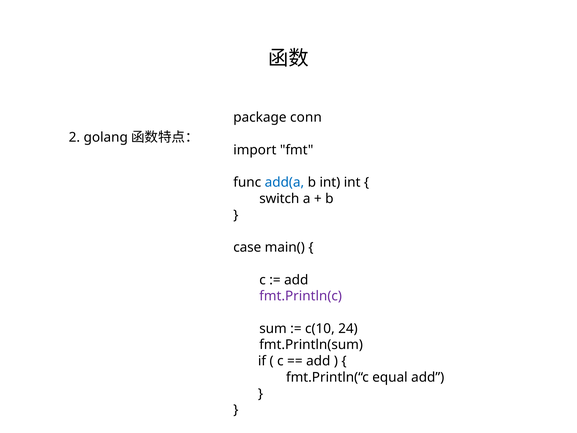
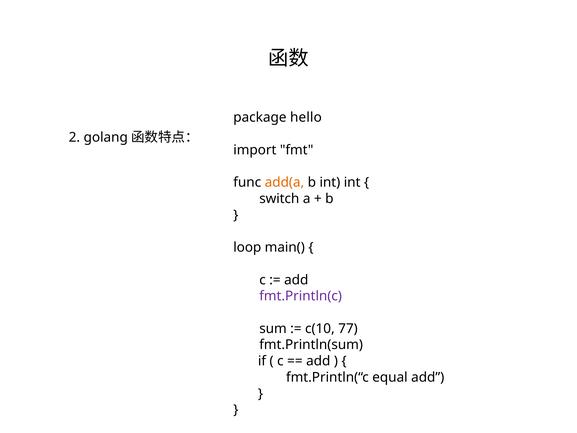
conn: conn -> hello
add(a colour: blue -> orange
case: case -> loop
24: 24 -> 77
